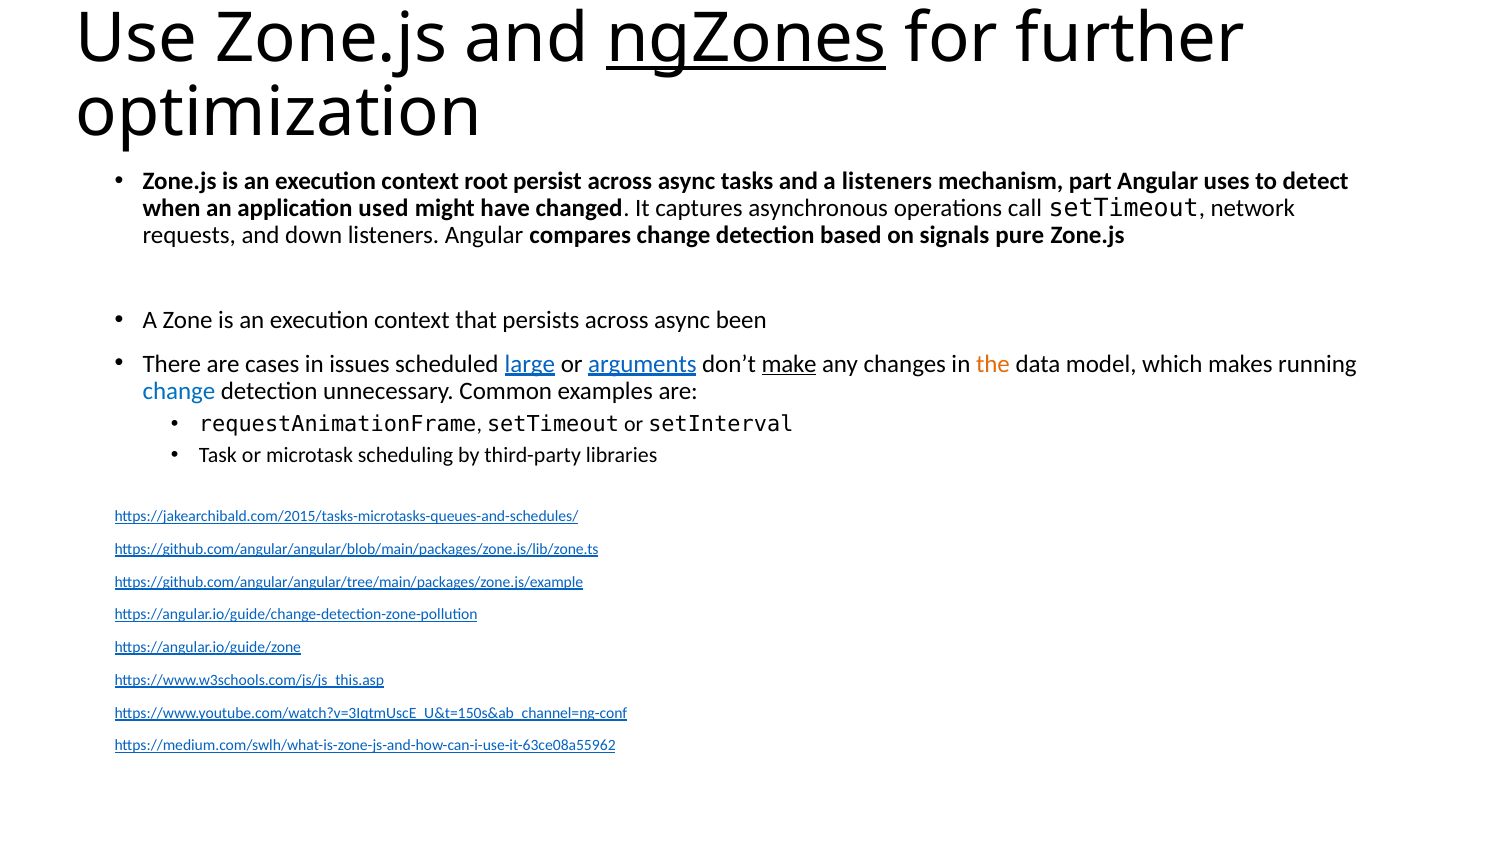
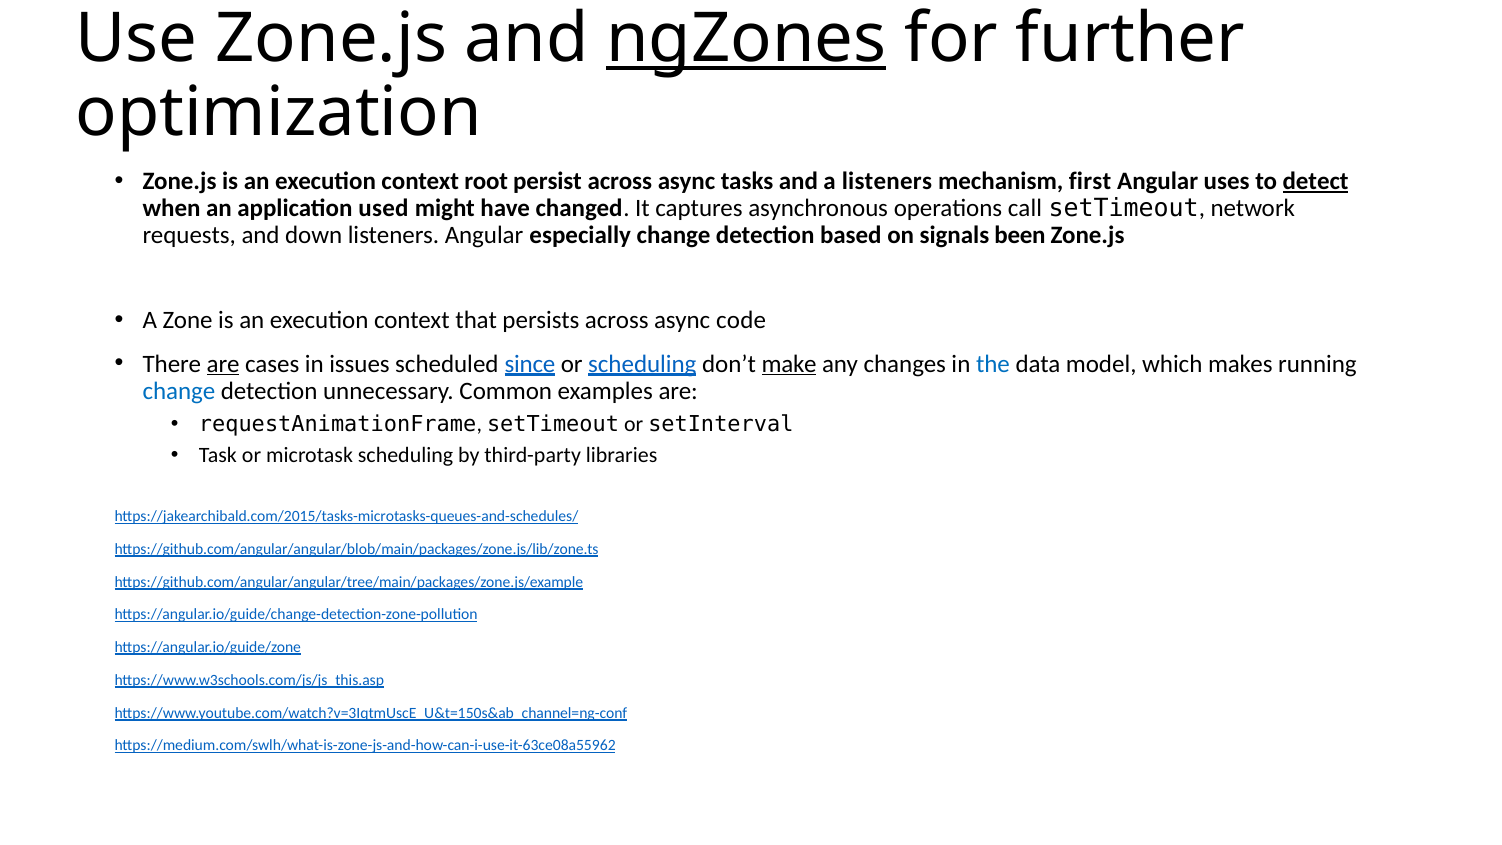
part: part -> first
detect underline: none -> present
compares: compares -> especially
pure: pure -> been
been: been -> code
are at (223, 364) underline: none -> present
large: large -> since
or arguments: arguments -> scheduling
the colour: orange -> blue
